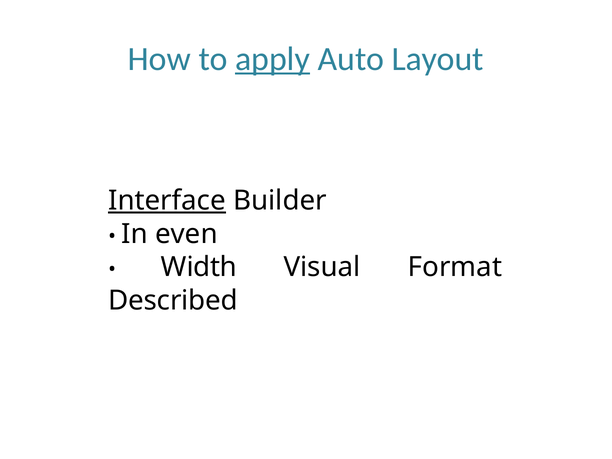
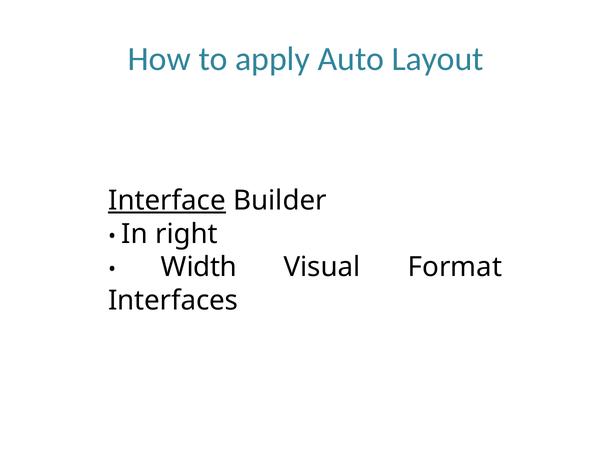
apply underline: present -> none
even: even -> right
Described: Described -> Interfaces
